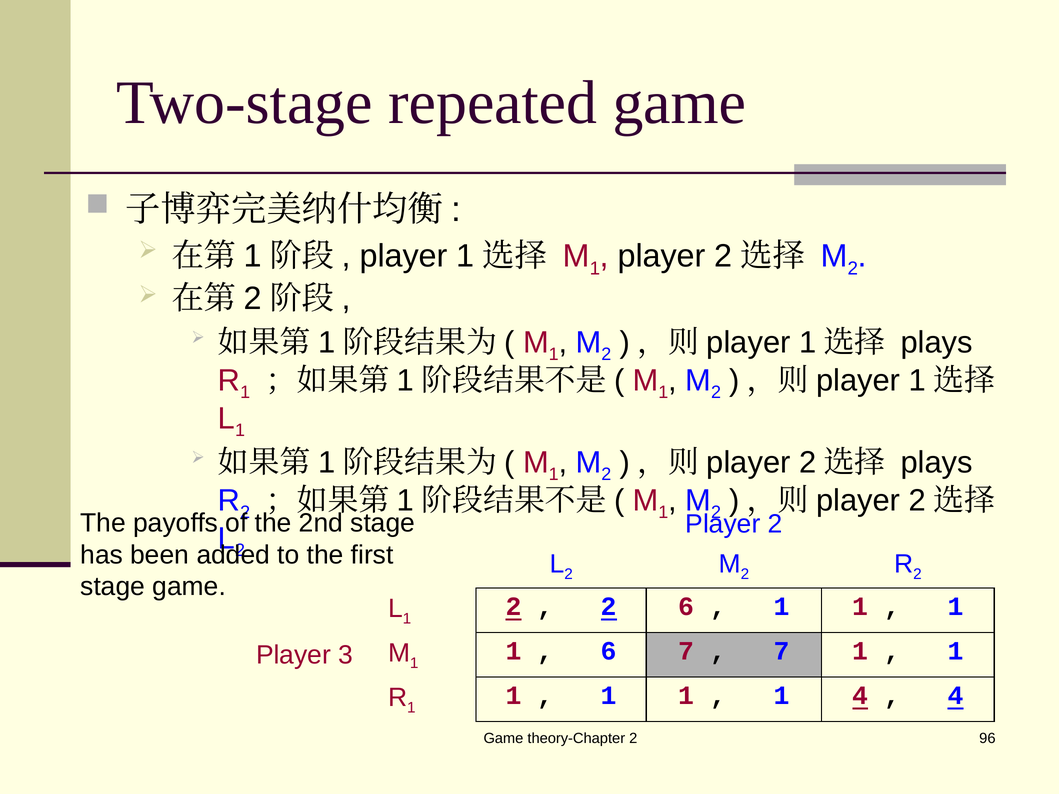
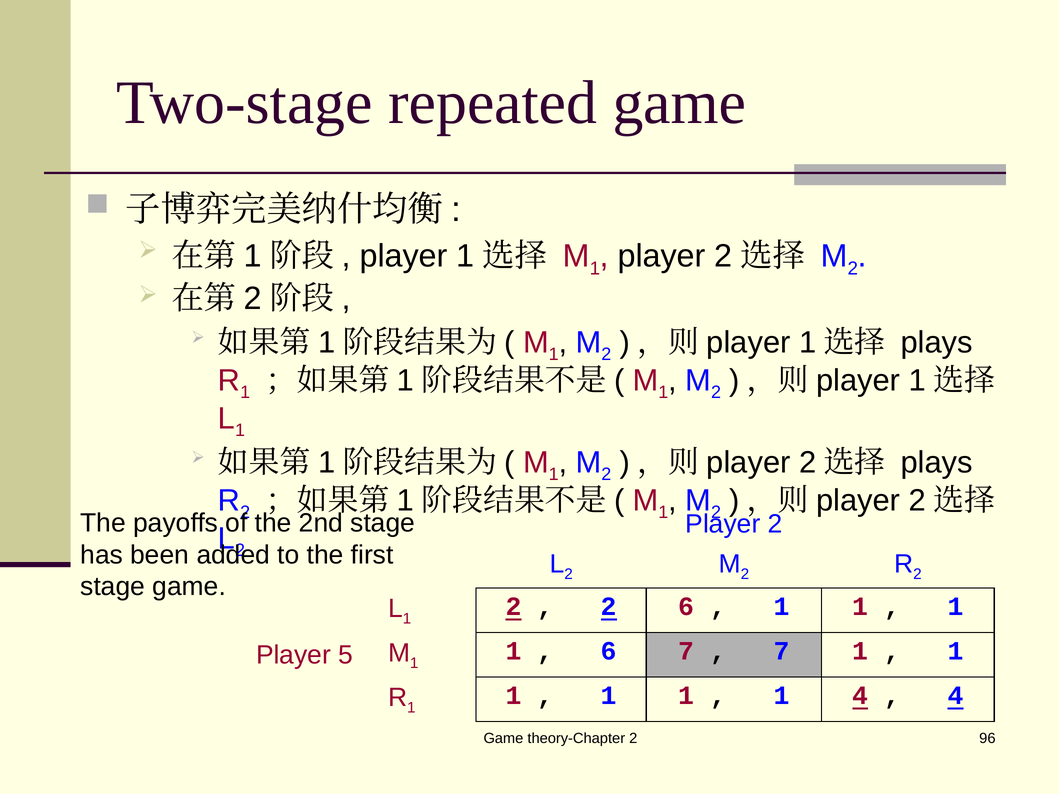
3: 3 -> 5
